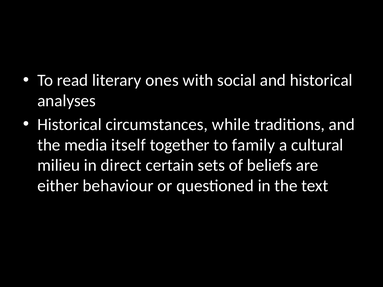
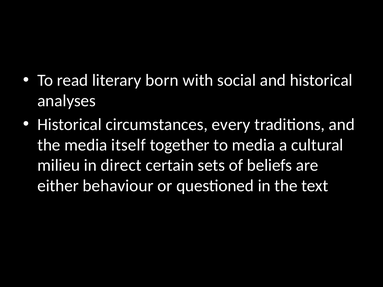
ones: ones -> born
while: while -> every
to family: family -> media
